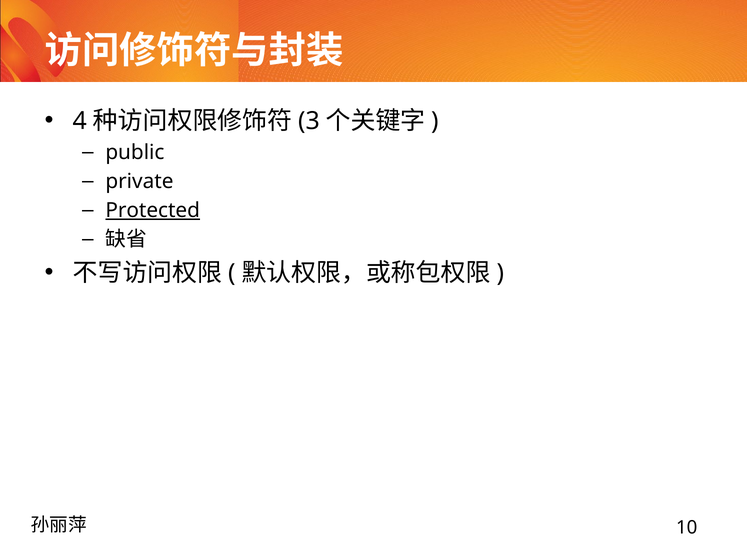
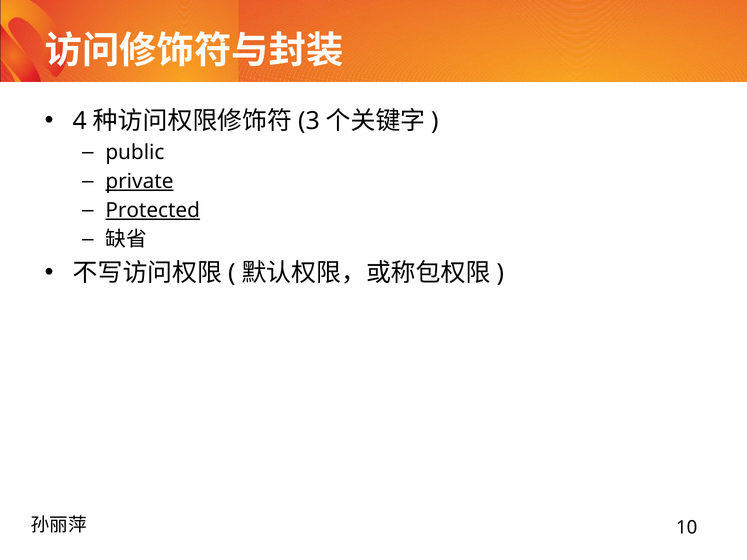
private underline: none -> present
